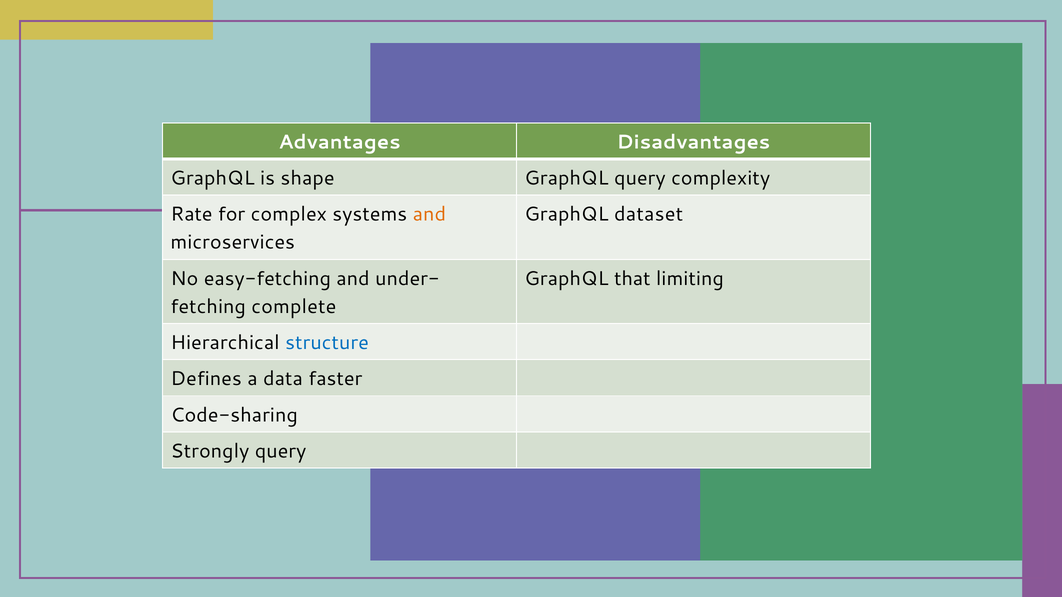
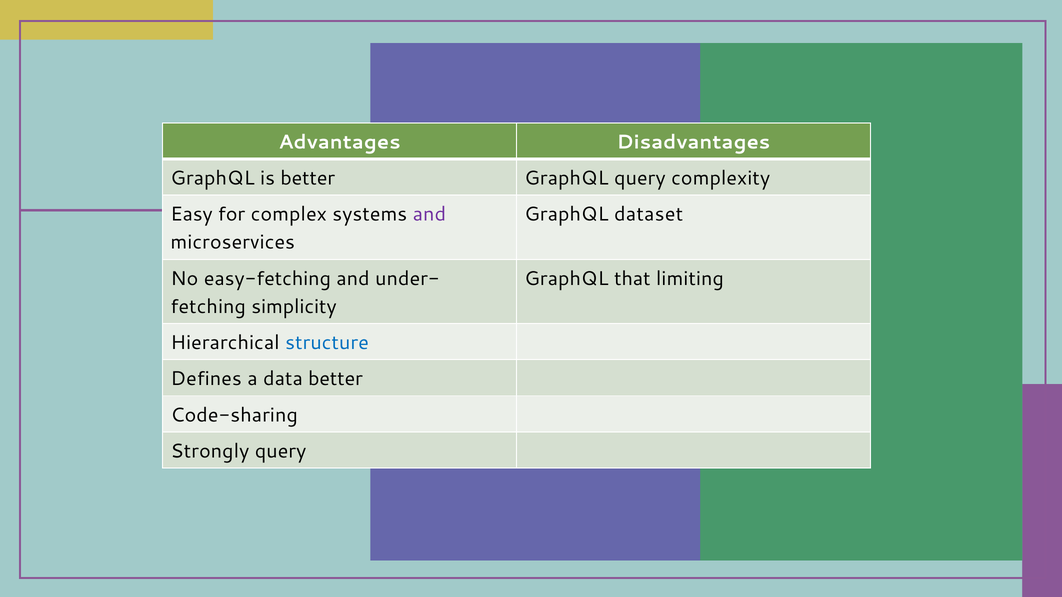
is shape: shape -> better
Rate: Rate -> Easy
and at (429, 214) colour: orange -> purple
complete: complete -> simplicity
data faster: faster -> better
